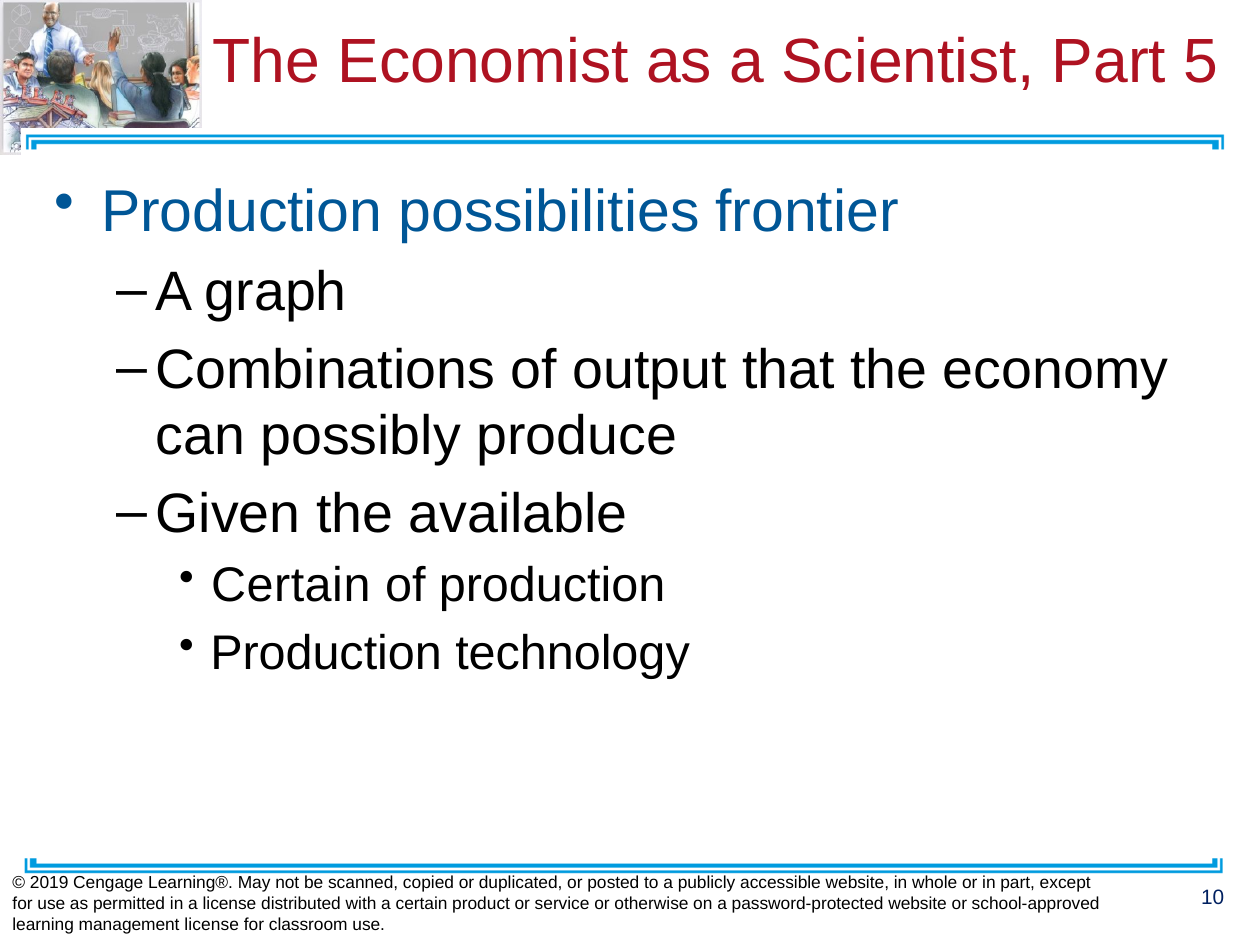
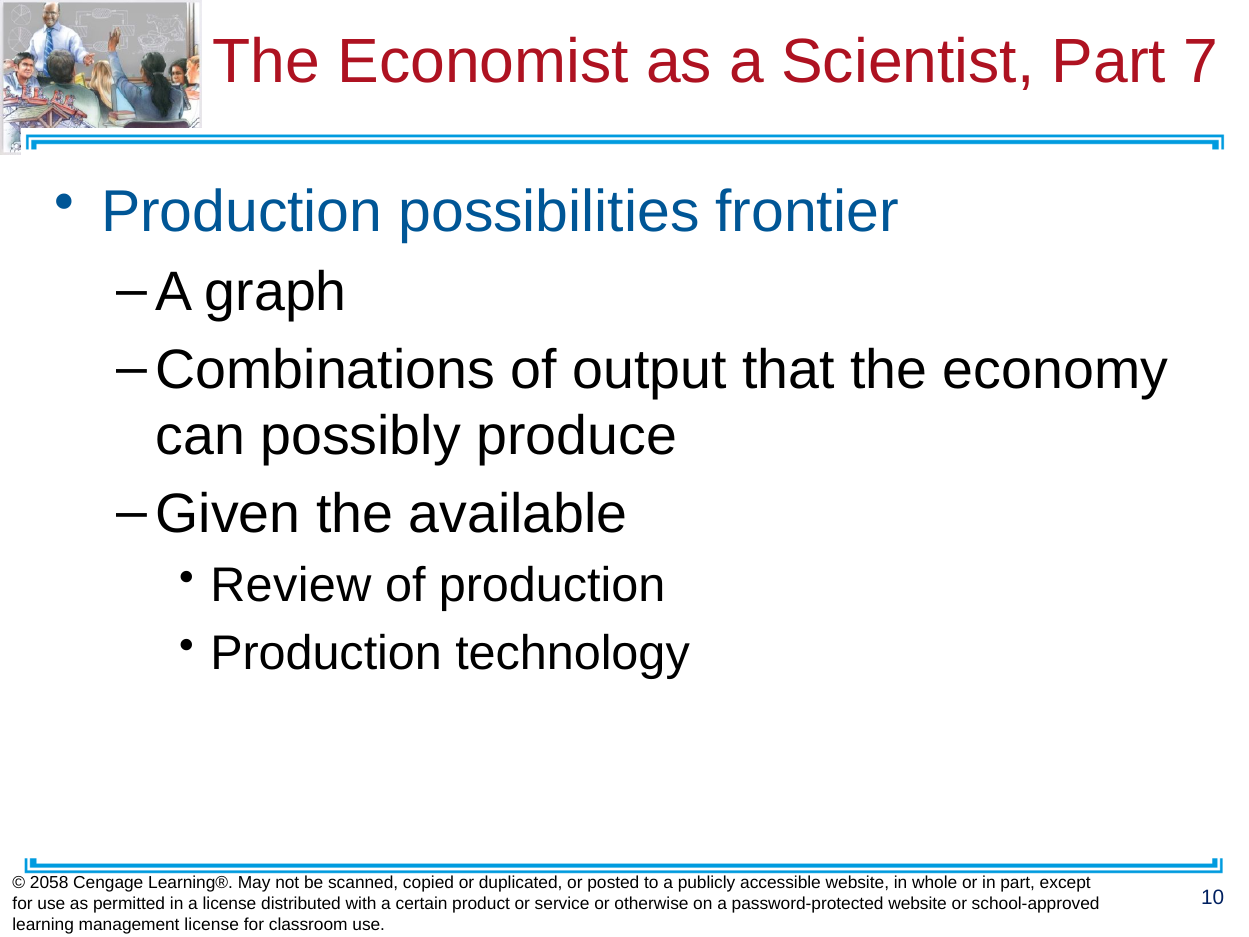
5: 5 -> 7
Certain at (291, 586): Certain -> Review
2019: 2019 -> 2058
